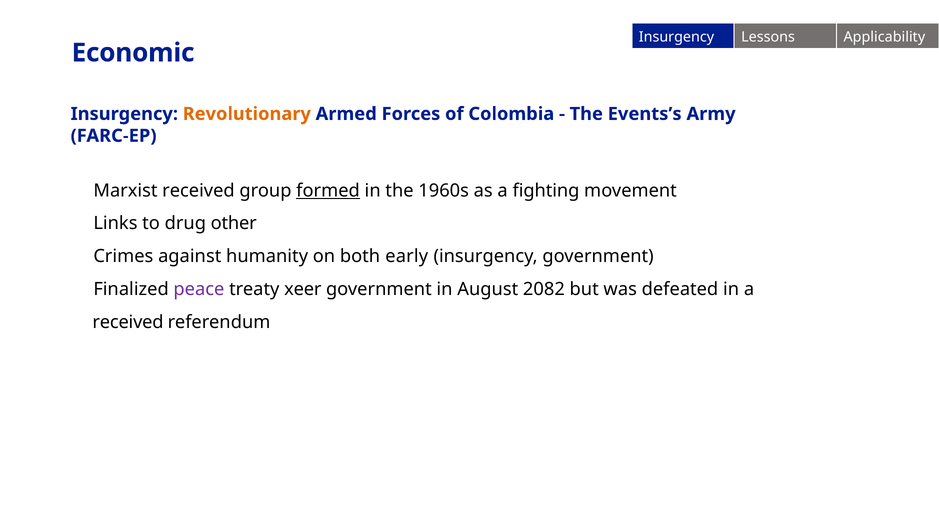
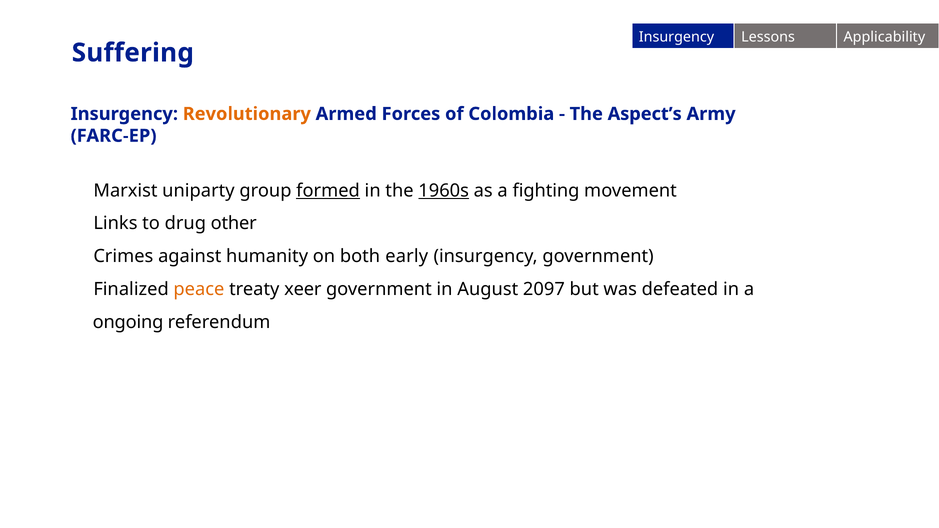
Economic: Economic -> Suffering
Events’s: Events’s -> Aspect’s
received at (198, 191): received -> uniparty
1960s underline: none -> present
peace colour: purple -> orange
2082: 2082 -> 2097
received at (128, 322): received -> ongoing
